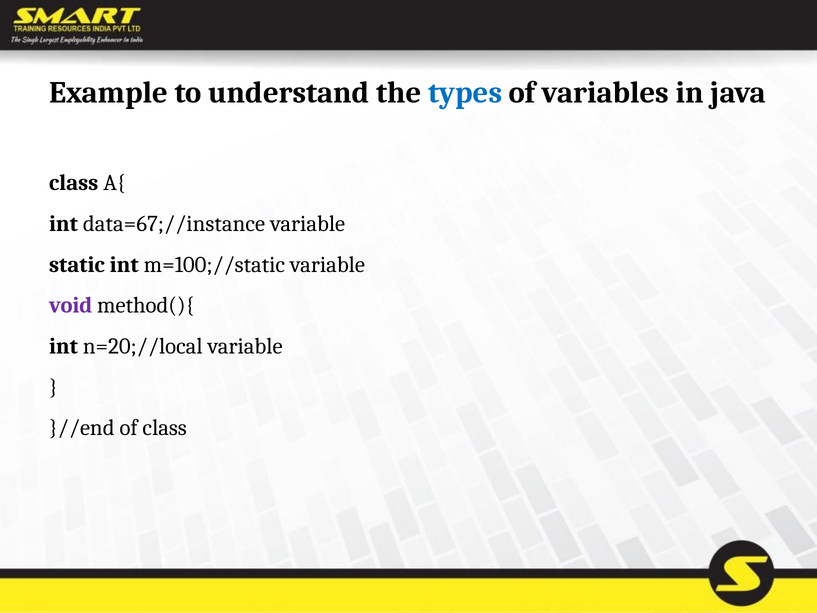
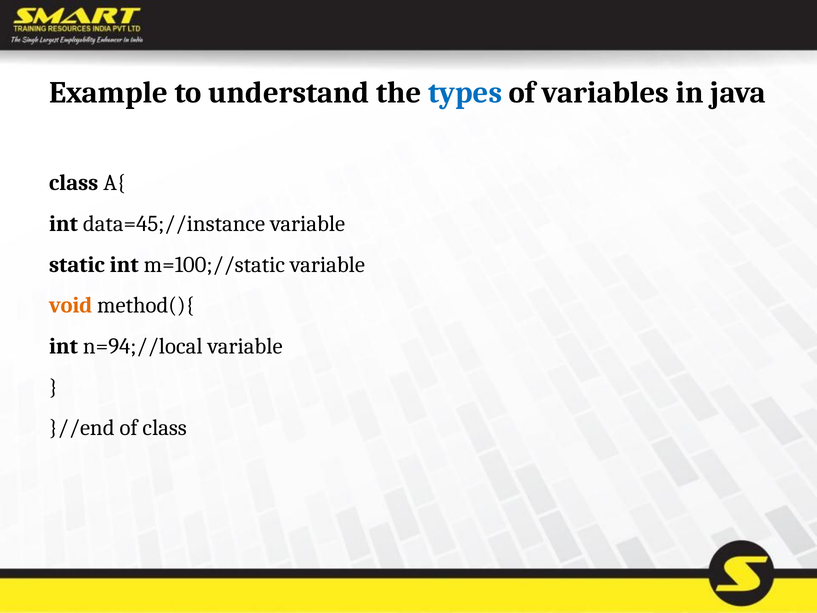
data=67;//instance: data=67;//instance -> data=45;//instance
void colour: purple -> orange
n=20;//local: n=20;//local -> n=94;//local
